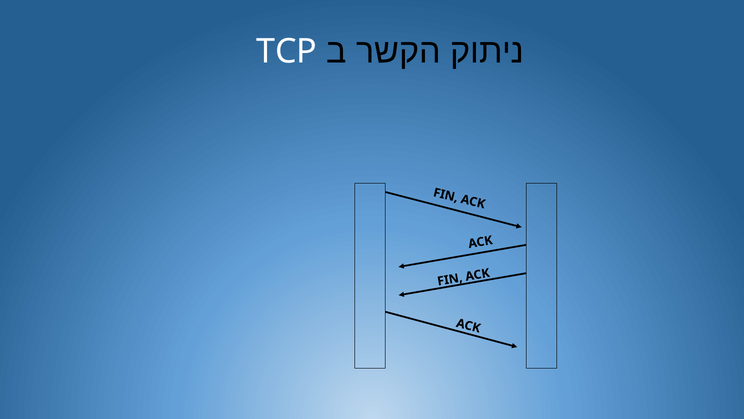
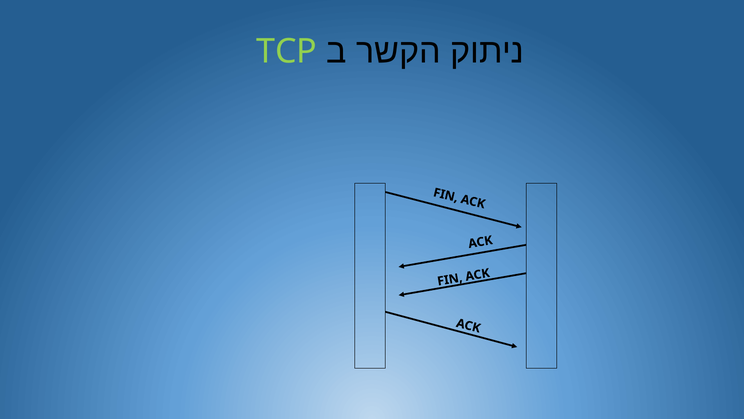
TCP colour: white -> light green
